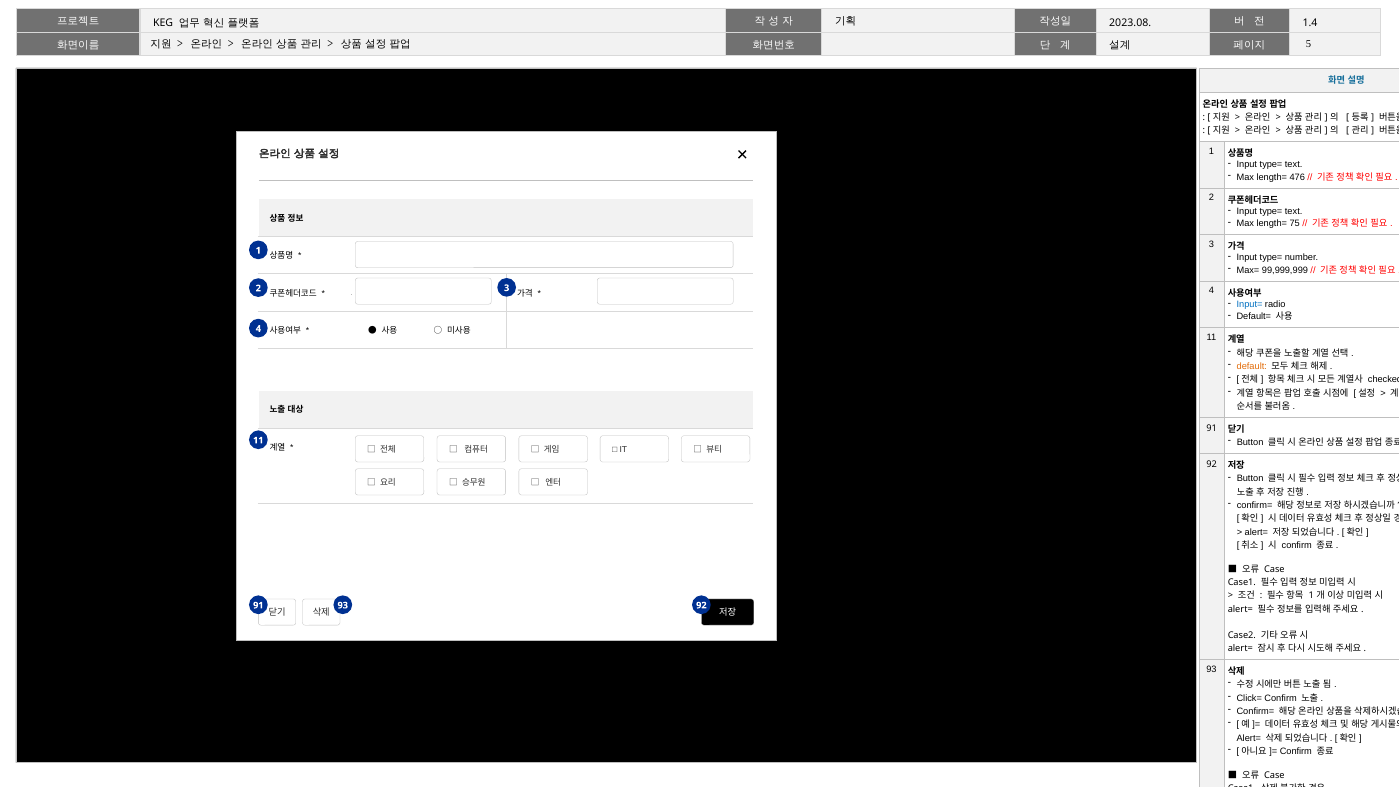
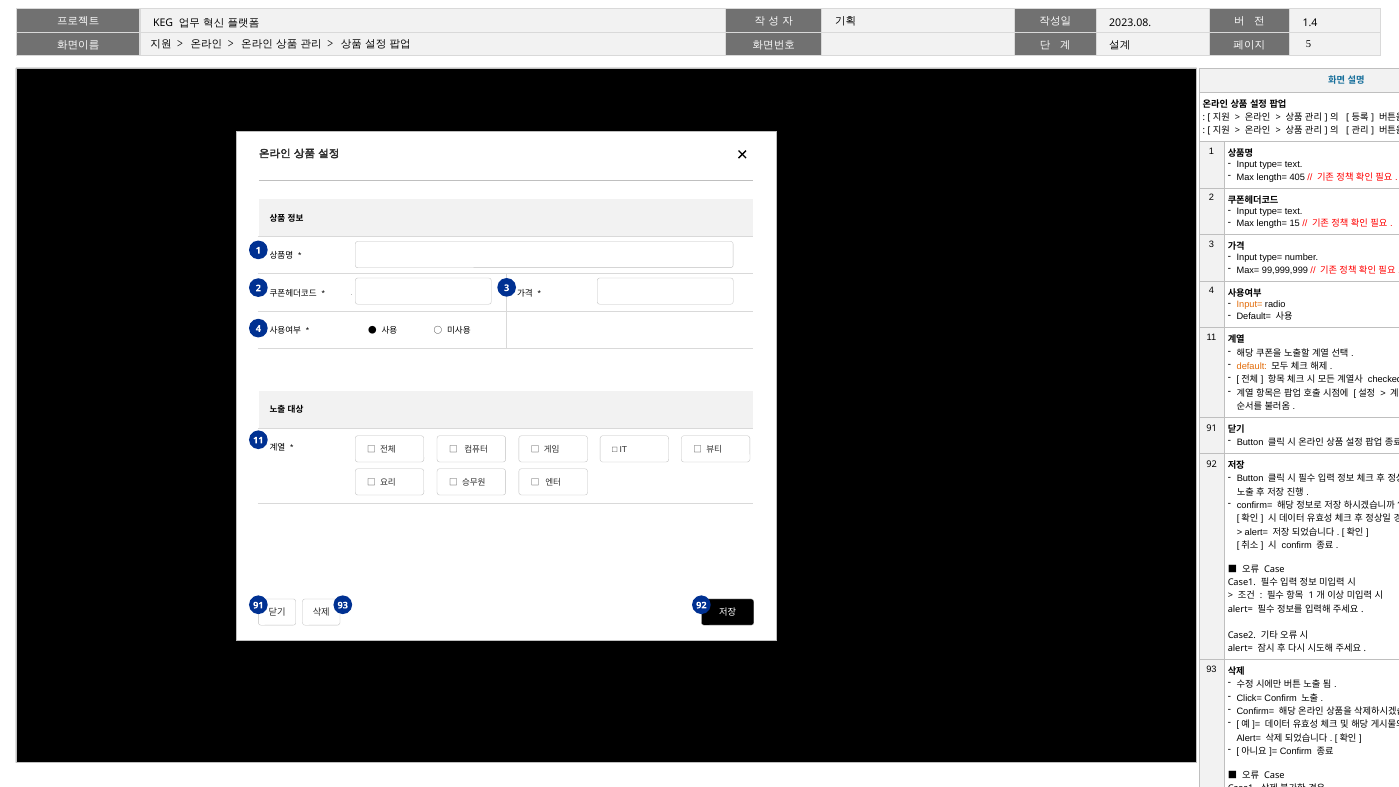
476: 476 -> 405
75: 75 -> 15
Input= colour: blue -> orange
